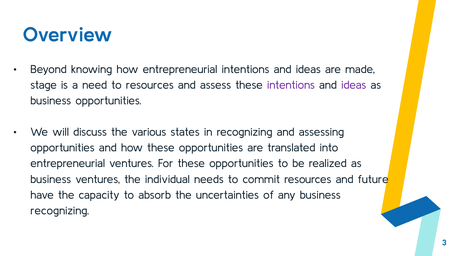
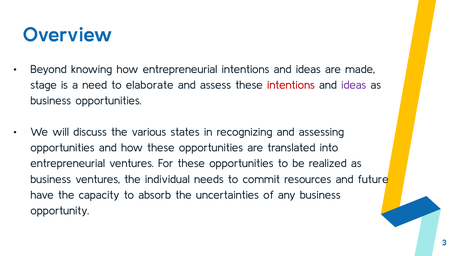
to resources: resources -> elaborate
intentions at (291, 85) colour: purple -> red
recognizing at (60, 211): recognizing -> opportunity
